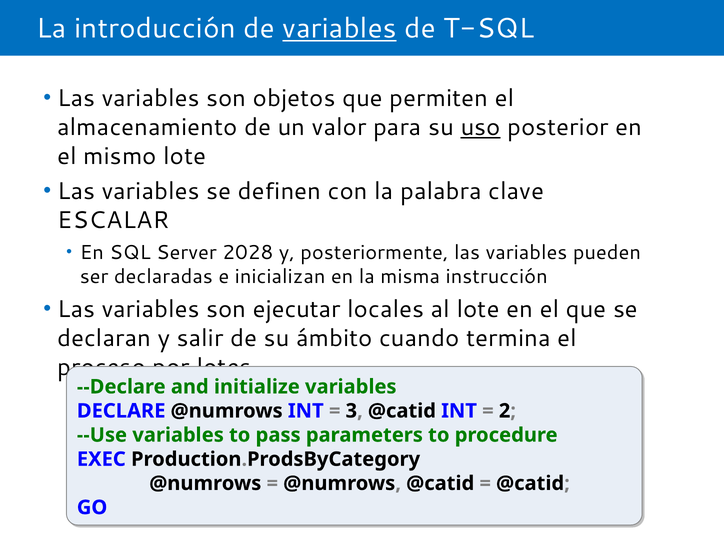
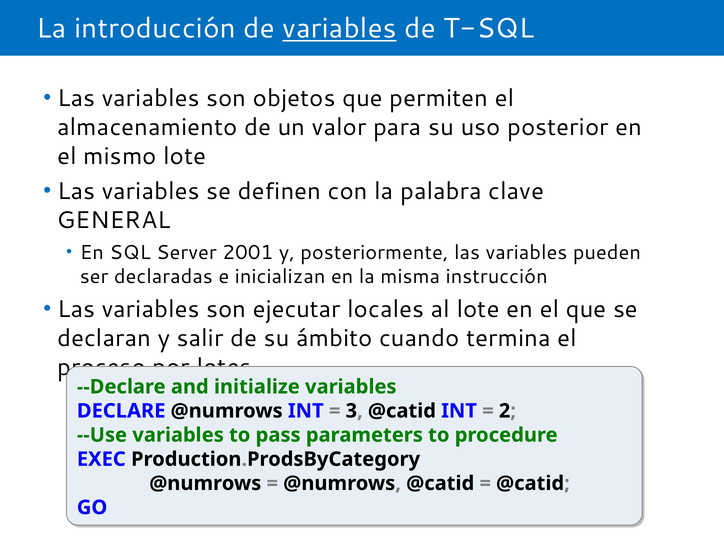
uso underline: present -> none
ESCALAR: ESCALAR -> GENERAL
2028: 2028 -> 2001
